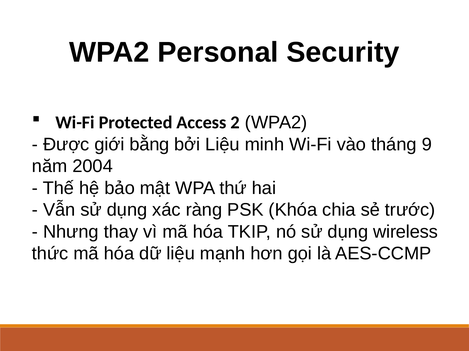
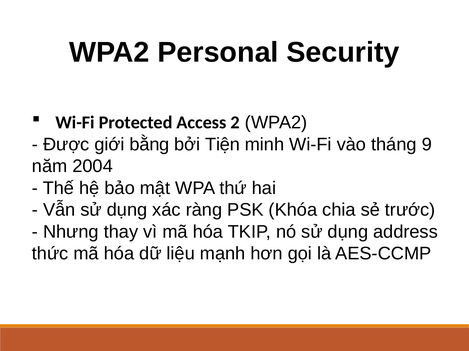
bởi Liệu: Liệu -> Tiện
wireless: wireless -> address
